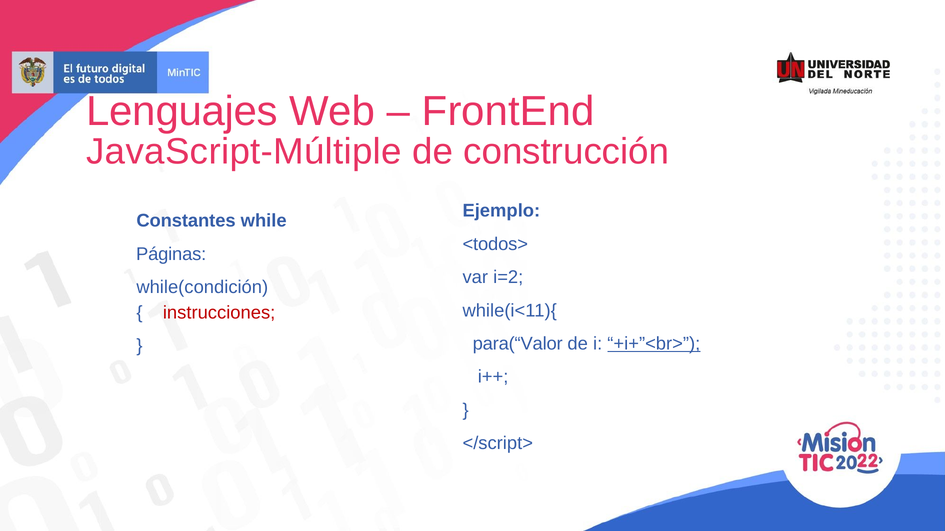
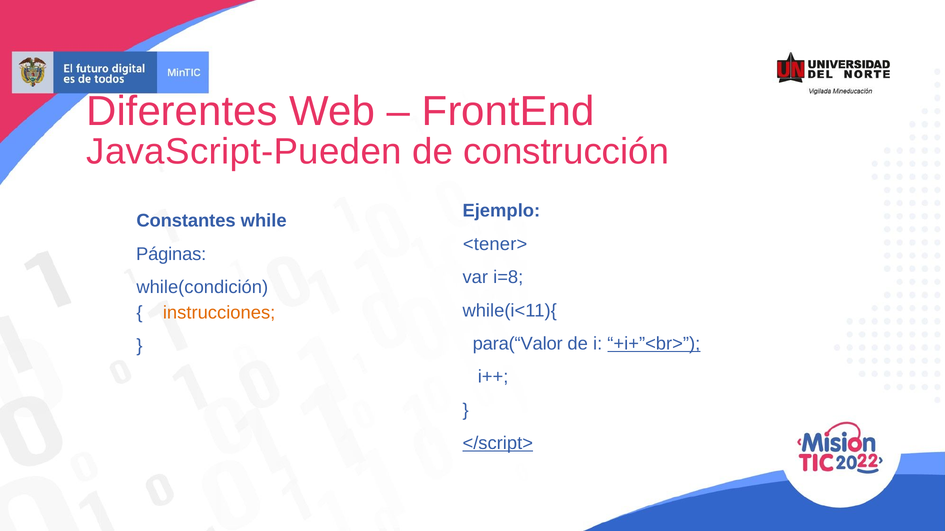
Lenguajes: Lenguajes -> Diferentes
JavaScript-Múltiple: JavaScript-Múltiple -> JavaScript-Pueden
<todos>: <todos> -> <tener>
i=2: i=2 -> i=8
instrucciones colour: red -> orange
</script> underline: none -> present
